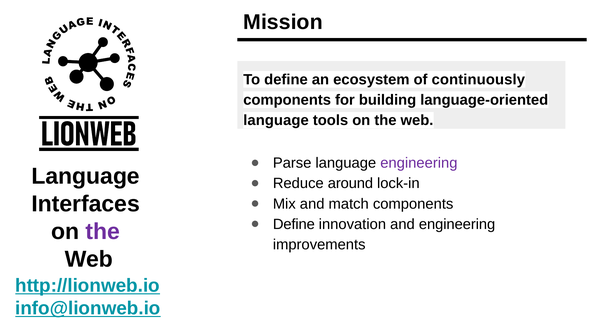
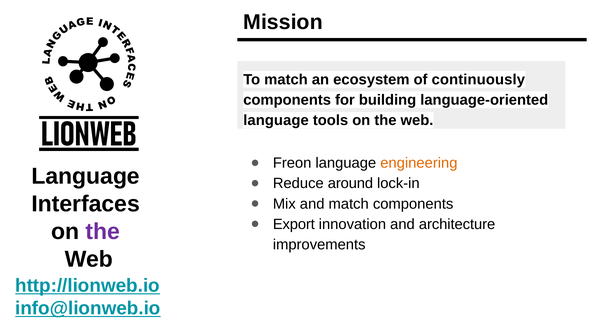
To define: define -> match
Parse: Parse -> Freon
engineering at (419, 163) colour: purple -> orange
Define at (294, 224): Define -> Export
and engineering: engineering -> architecture
